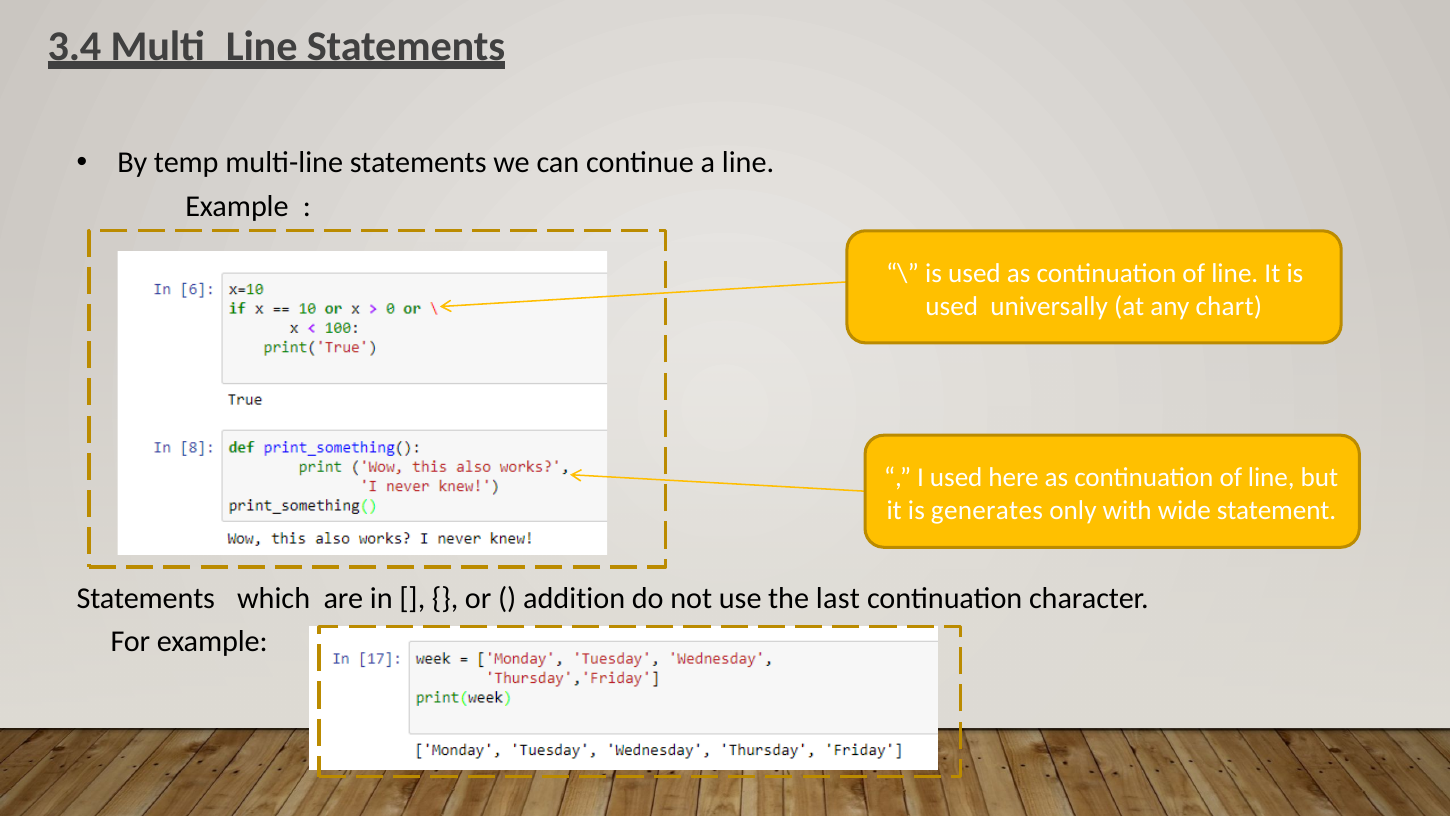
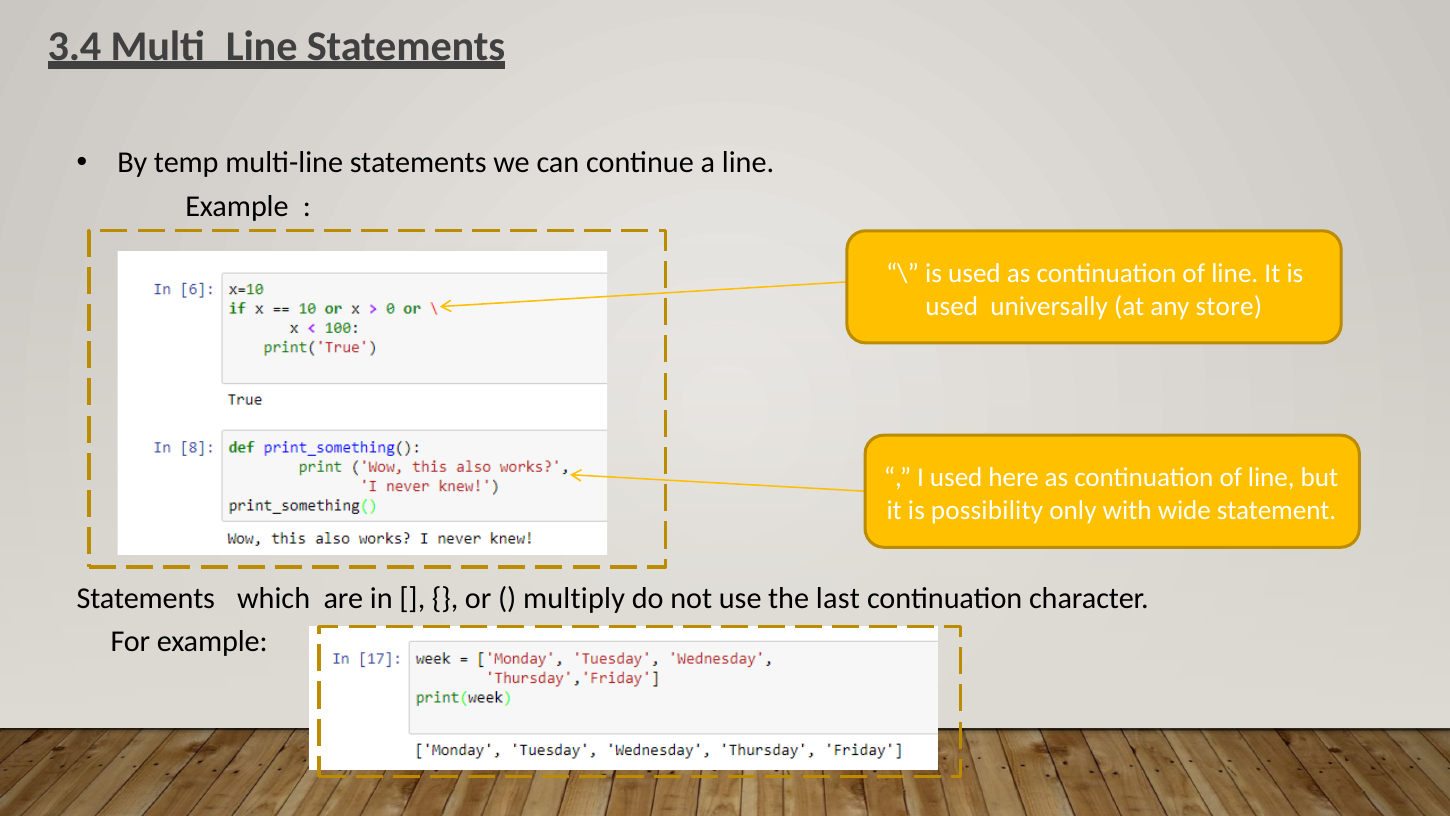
chart: chart -> store
generates: generates -> possibility
addition: addition -> multiply
